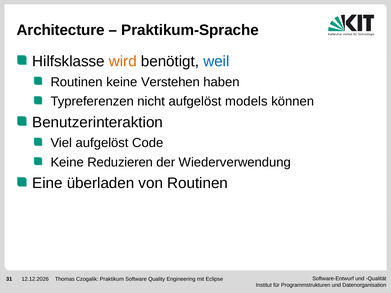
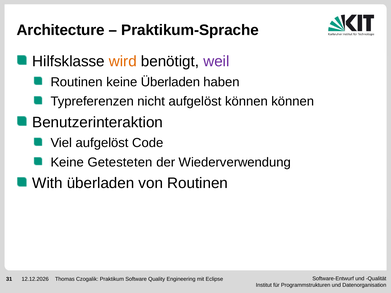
weil colour: blue -> purple
keine Verstehen: Verstehen -> Überladen
aufgelöst models: models -> können
Reduzieren: Reduzieren -> Getesteten
Eine: Eine -> With
